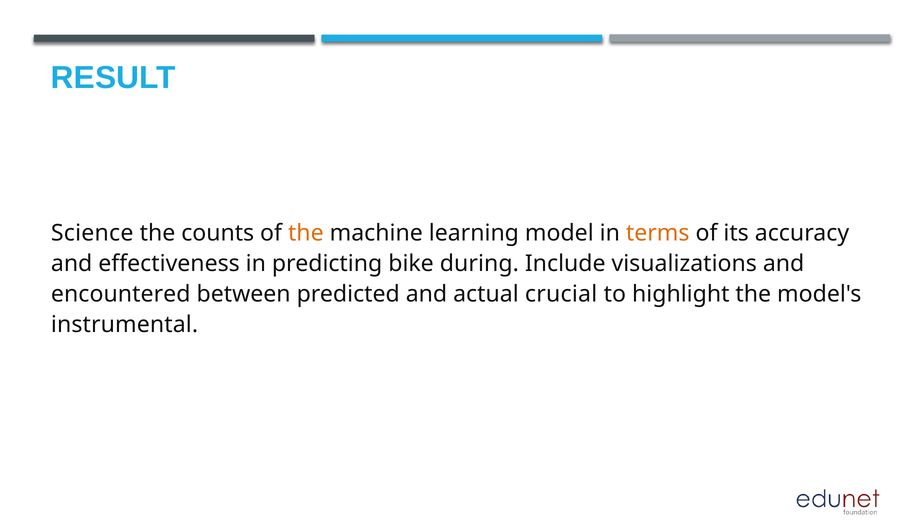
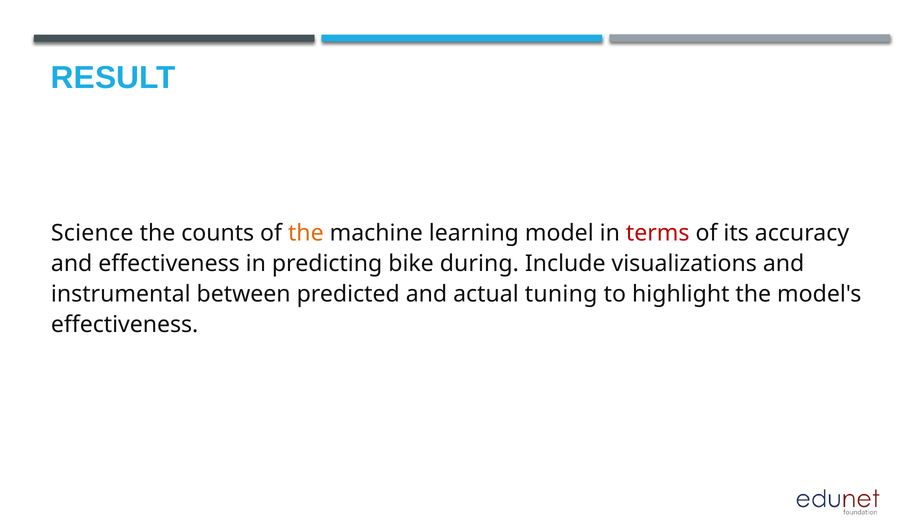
terms colour: orange -> red
encountered: encountered -> instrumental
crucial: crucial -> tuning
instrumental at (125, 324): instrumental -> effectiveness
